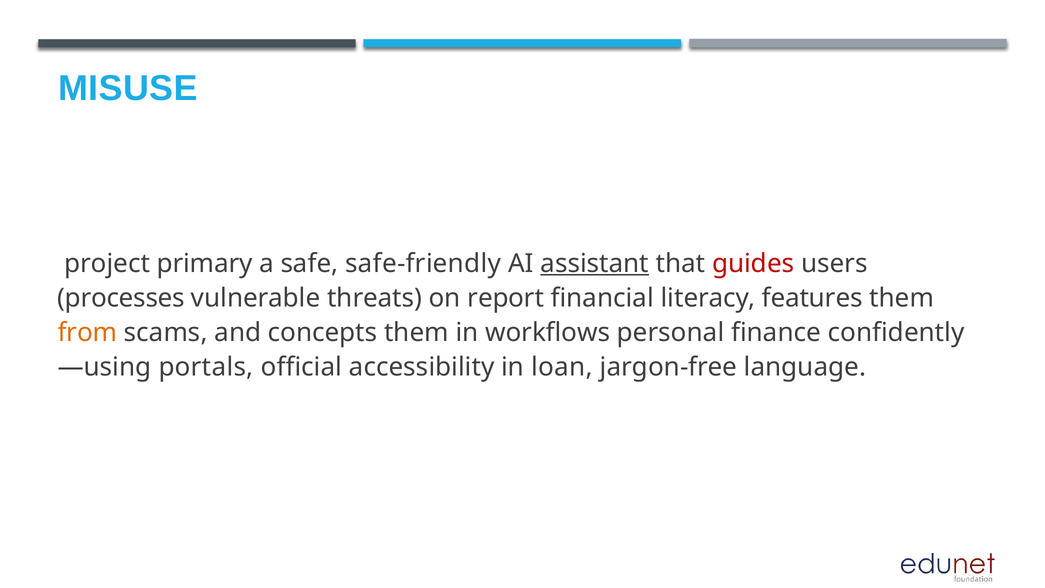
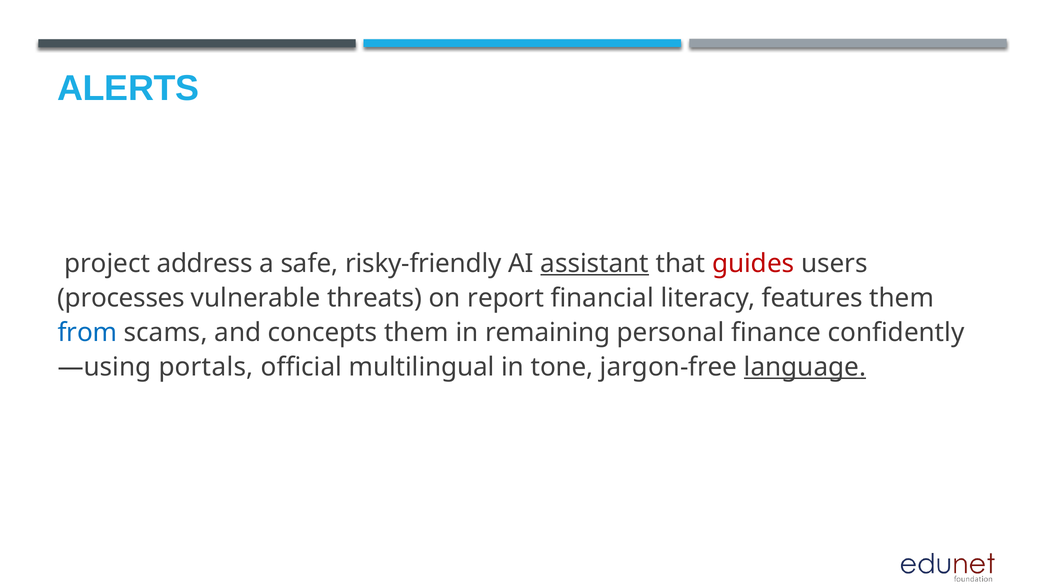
MISUSE: MISUSE -> ALERTS
primary: primary -> address
safe-friendly: safe-friendly -> risky-friendly
from colour: orange -> blue
workflows: workflows -> remaining
accessibility: accessibility -> multilingual
loan: loan -> tone
language underline: none -> present
